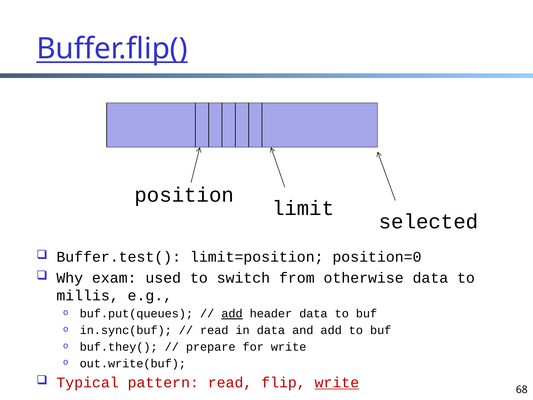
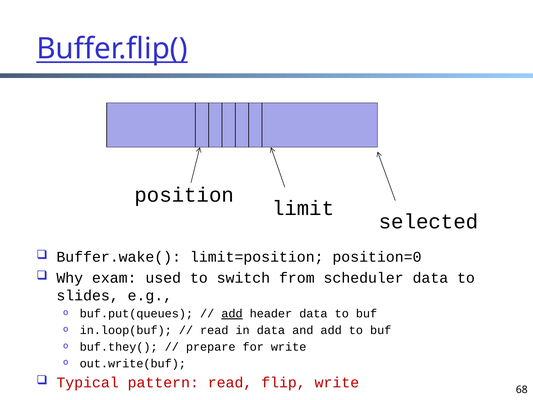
Buffer.test(: Buffer.test( -> Buffer.wake(
otherwise: otherwise -> scheduler
millis: millis -> slides
in.sync(buf: in.sync(buf -> in.loop(buf
write at (337, 382) underline: present -> none
